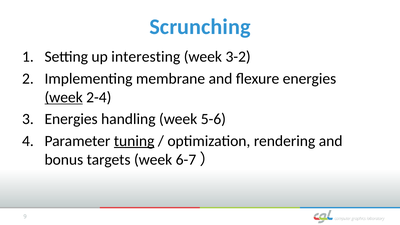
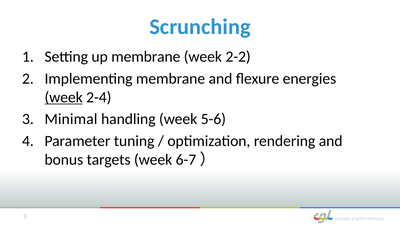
up interesting: interesting -> membrane
3-2: 3-2 -> 2-2
Energies at (71, 119): Energies -> Minimal
tuning underline: present -> none
